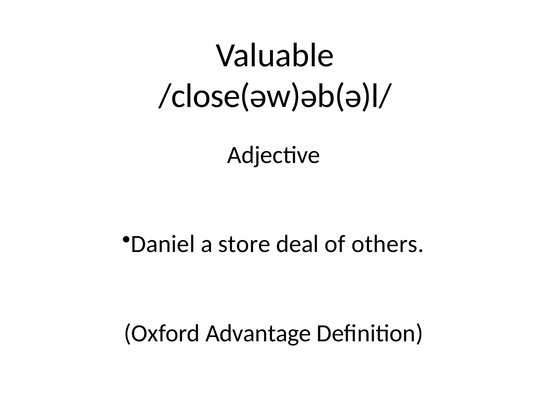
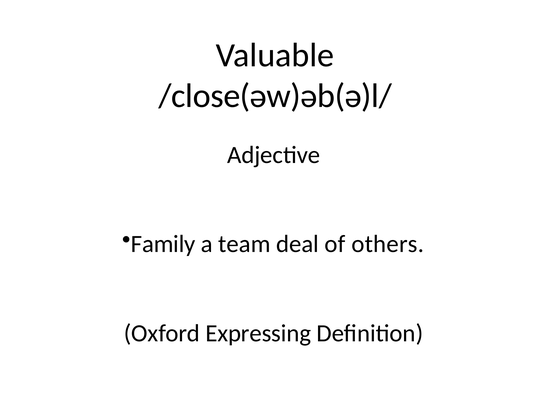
Daniel: Daniel -> Family
store: store -> team
Advantage: Advantage -> Expressing
